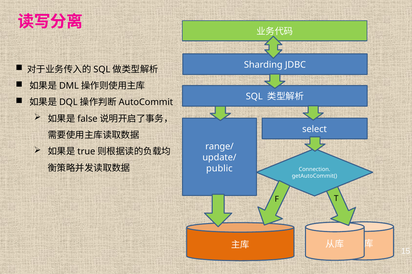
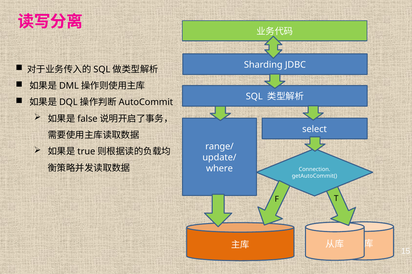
public: public -> where
